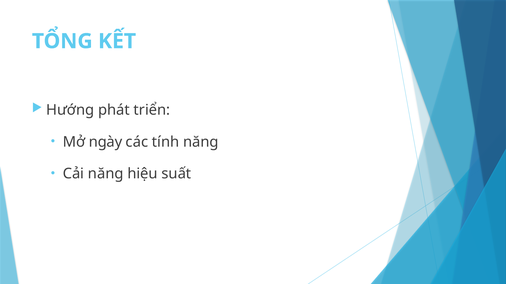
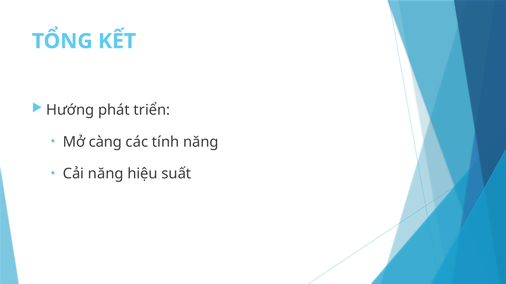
ngày: ngày -> càng
